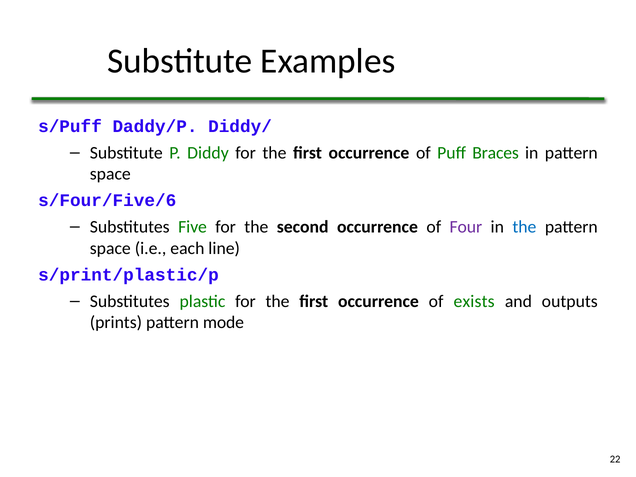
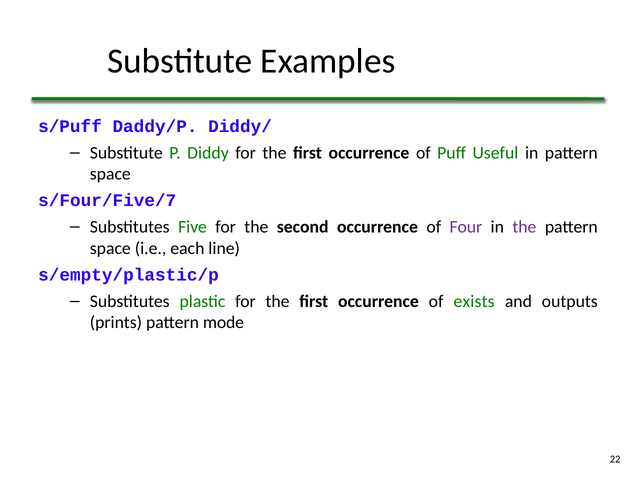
Braces: Braces -> Useful
s/Four/Five/6: s/Four/Five/6 -> s/Four/Five/7
the at (524, 227) colour: blue -> purple
s/print/plastic/p: s/print/plastic/p -> s/empty/plastic/p
